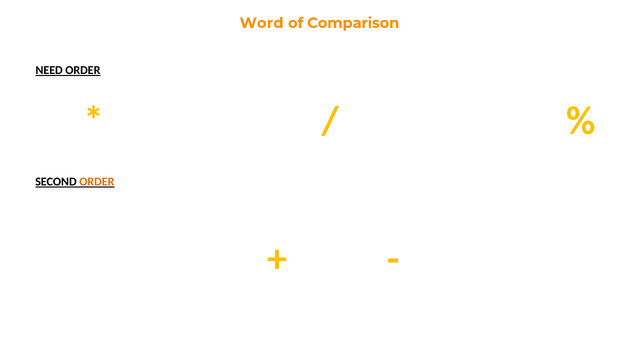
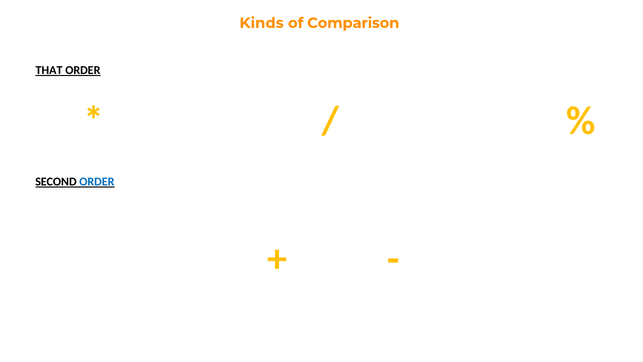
Word: Word -> Kinds
NEED: NEED -> THAT
ORDER at (97, 182) colour: orange -> blue
